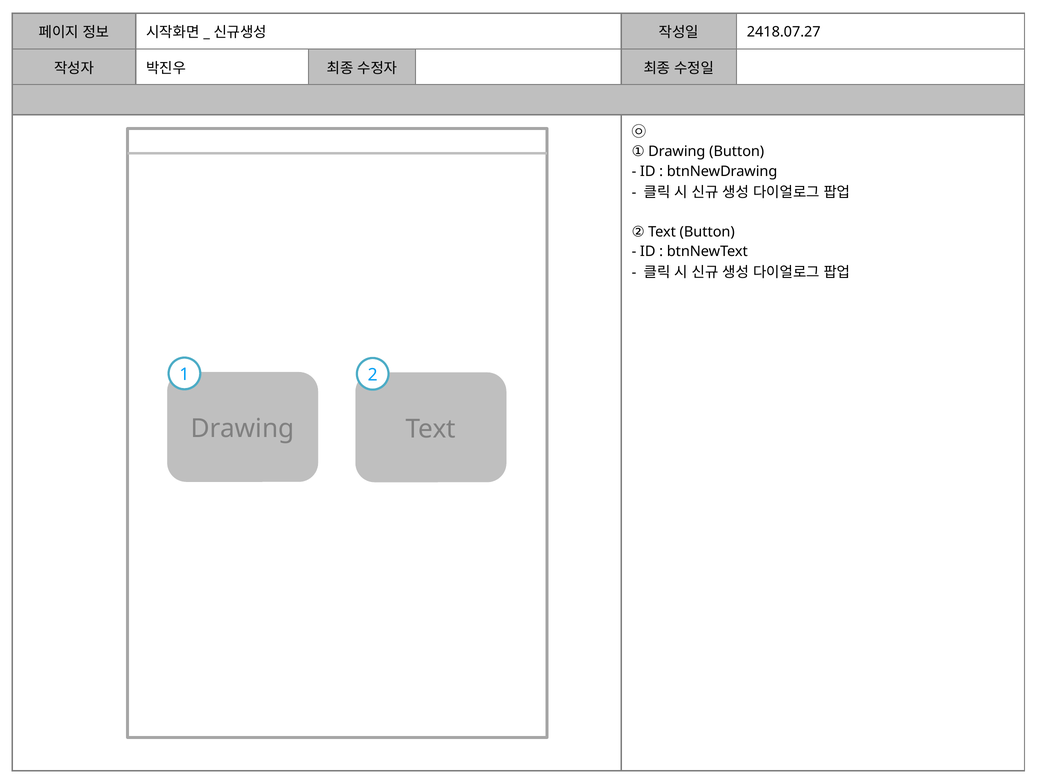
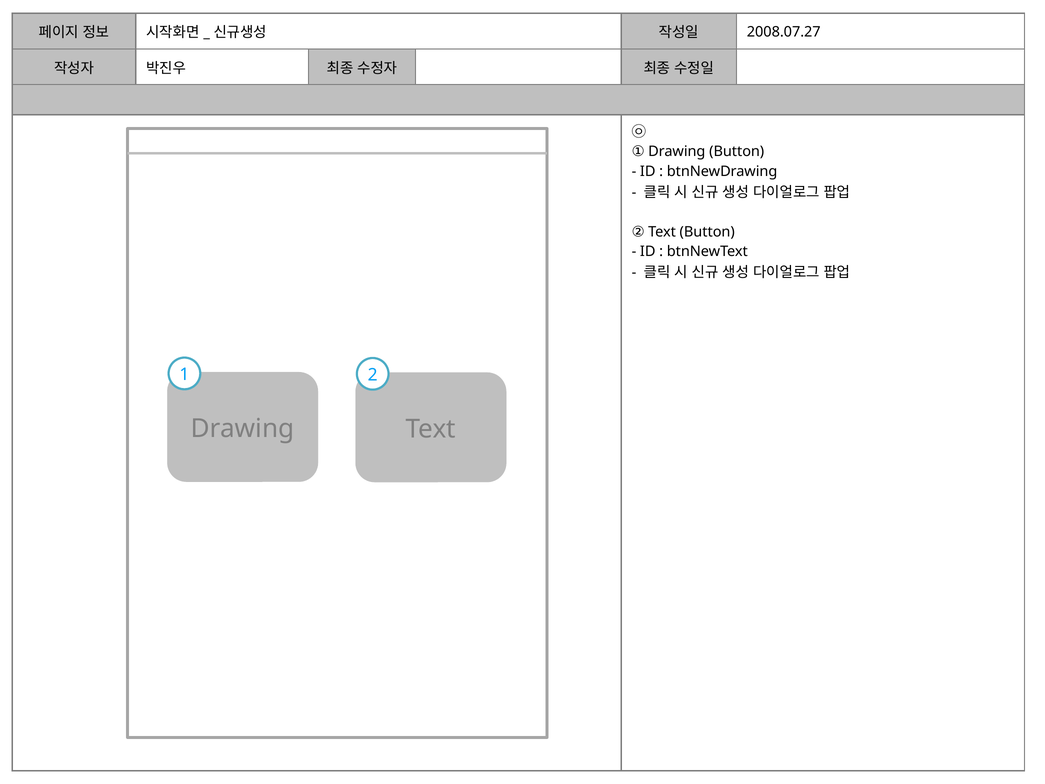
2418.07.27: 2418.07.27 -> 2008.07.27
